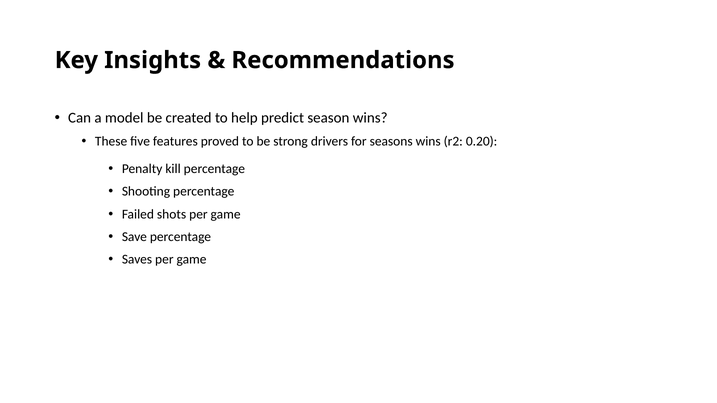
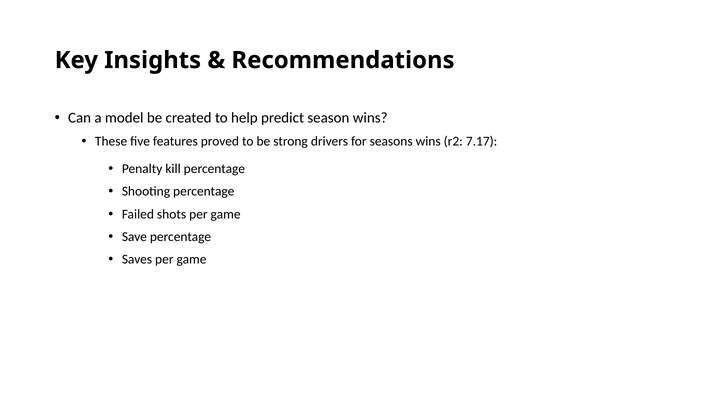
0.20: 0.20 -> 7.17
